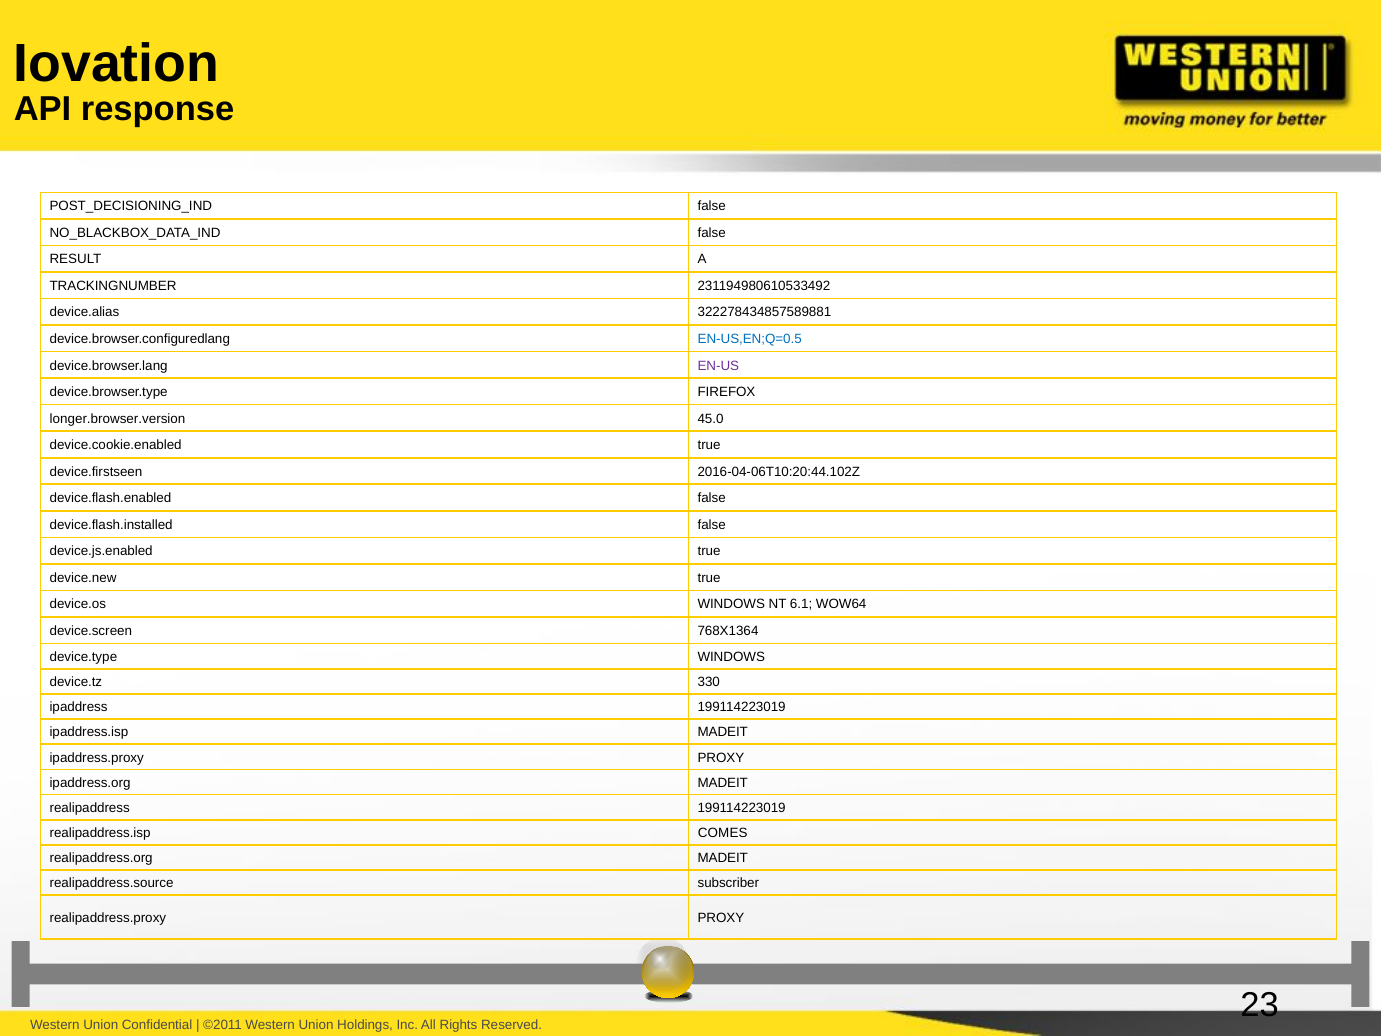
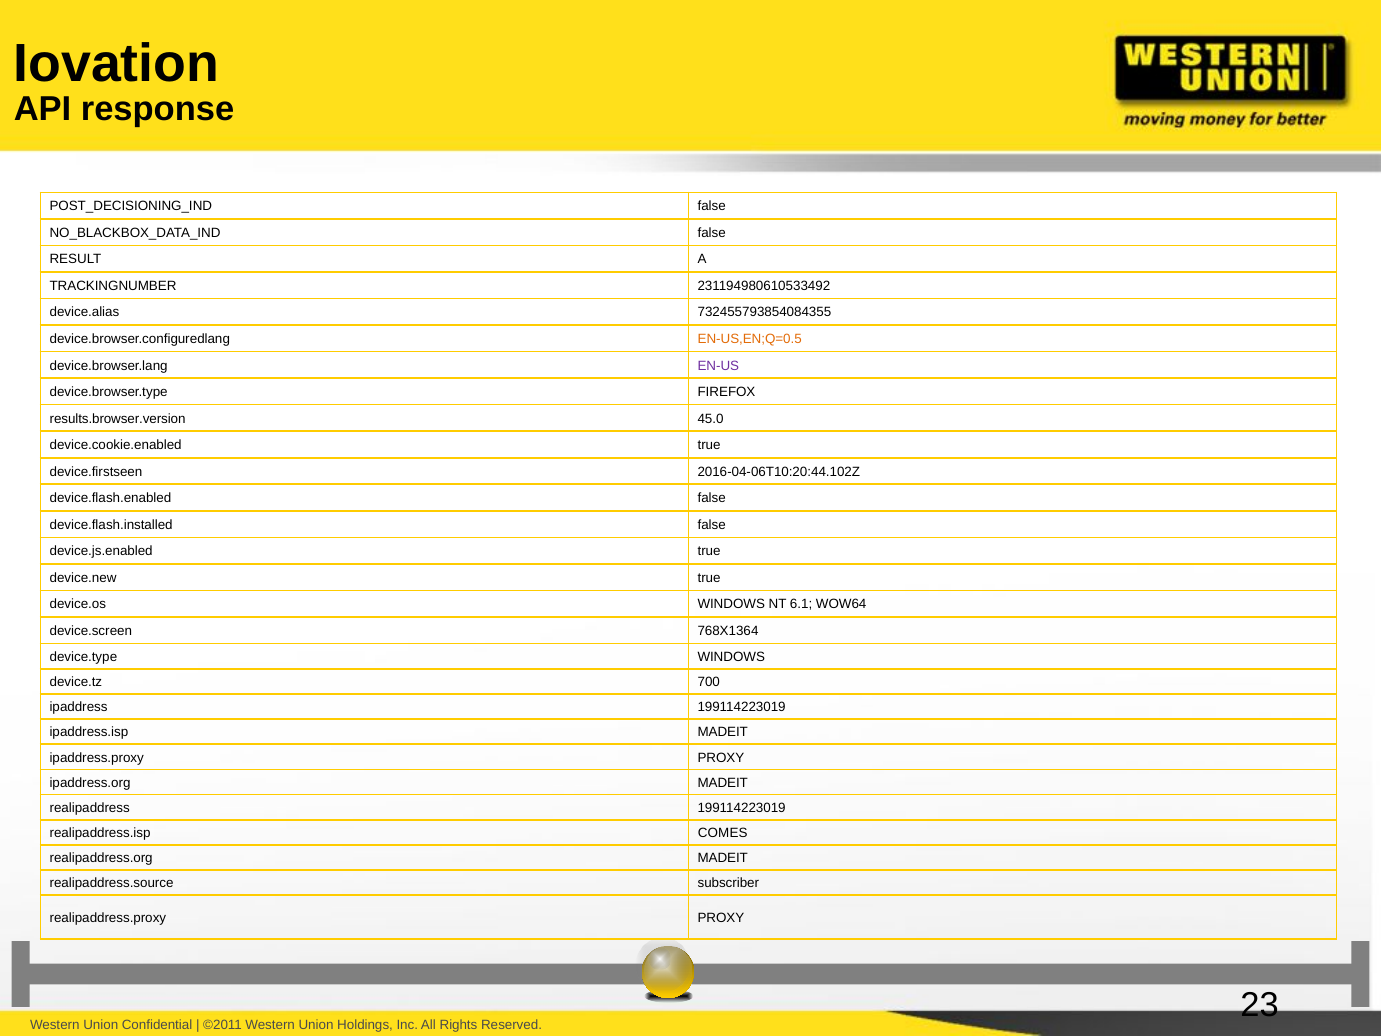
322278434857589881: 322278434857589881 -> 732455793854084355
EN-US,EN;Q=0.5 colour: blue -> orange
longer.browser.version: longer.browser.version -> results.browser.version
330: 330 -> 700
